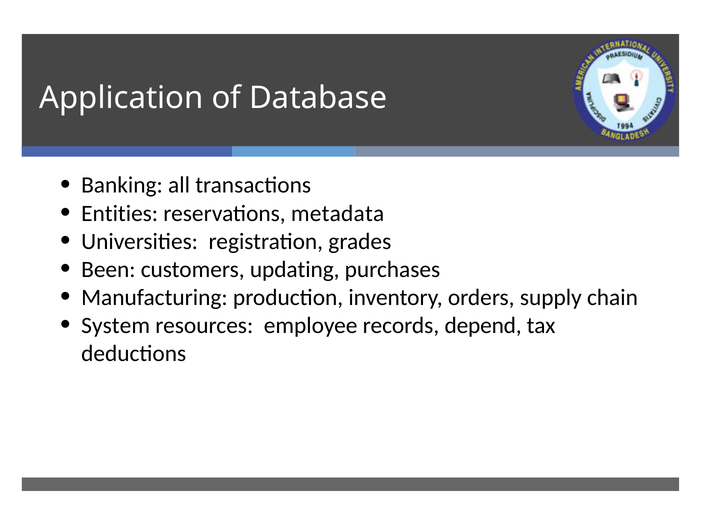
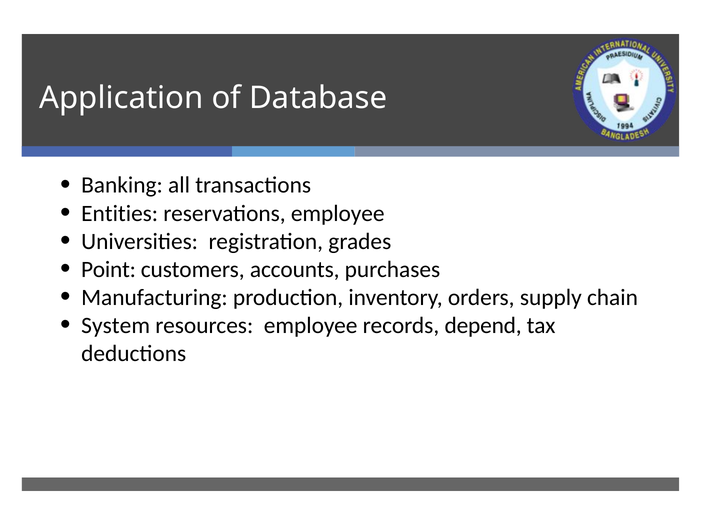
reservations metadata: metadata -> employee
Been: Been -> Point
updating: updating -> accounts
